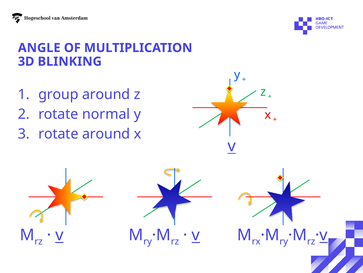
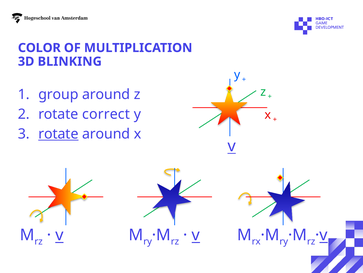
ANGLE: ANGLE -> COLOR
normal: normal -> correct
rotate at (58, 134) underline: none -> present
